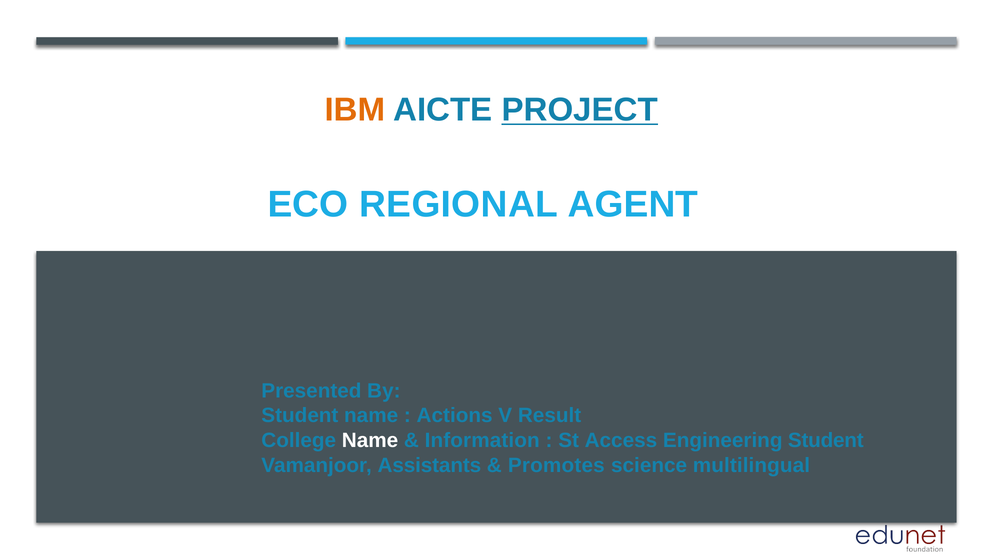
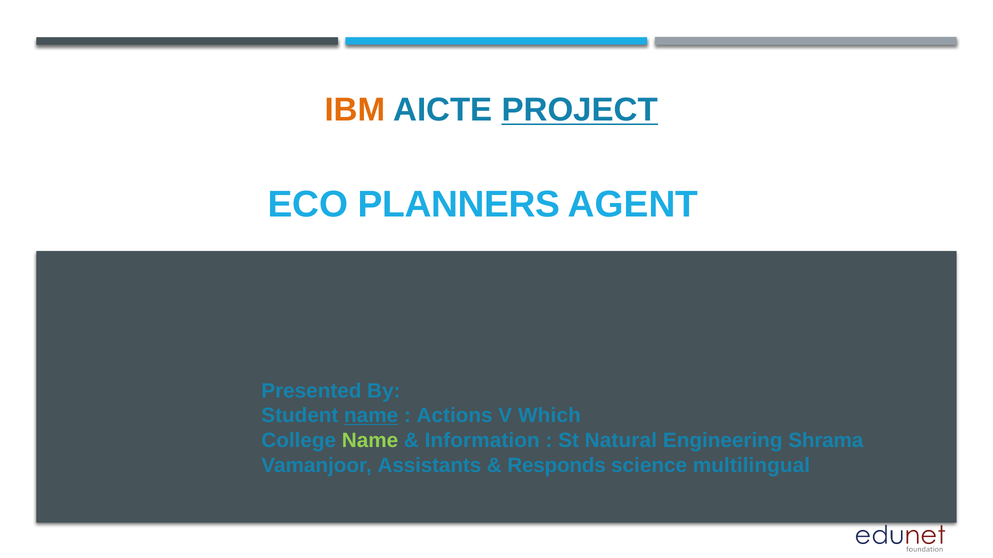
REGIONAL: REGIONAL -> PLANNERS
name at (371, 416) underline: none -> present
Result: Result -> Which
Name at (370, 441) colour: white -> light green
Access: Access -> Natural
Engineering Student: Student -> Shrama
Promotes: Promotes -> Responds
